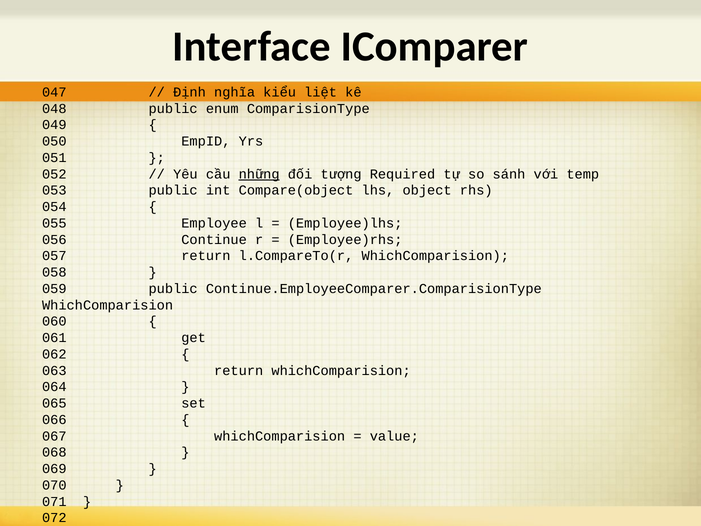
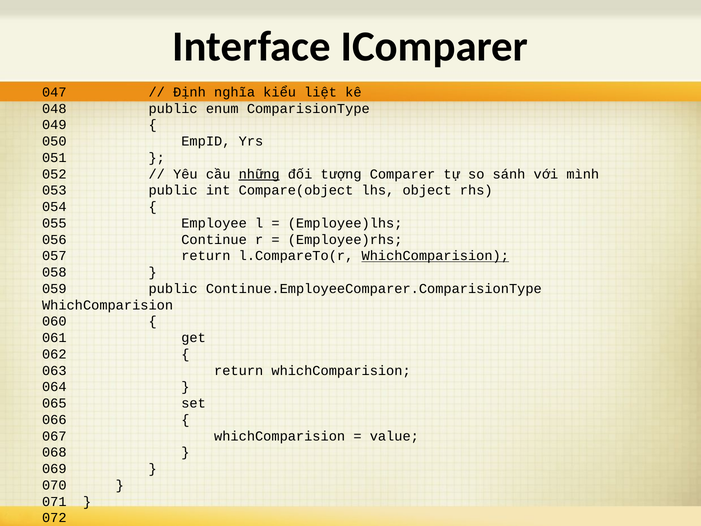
Required: Required -> Comparer
temp: temp -> mình
WhichComparision at (435, 256) underline: none -> present
